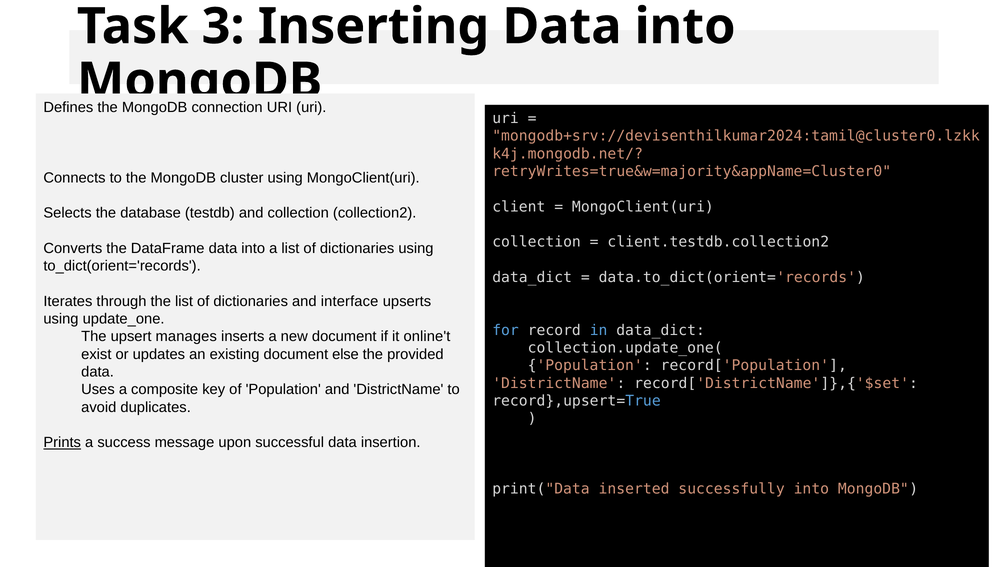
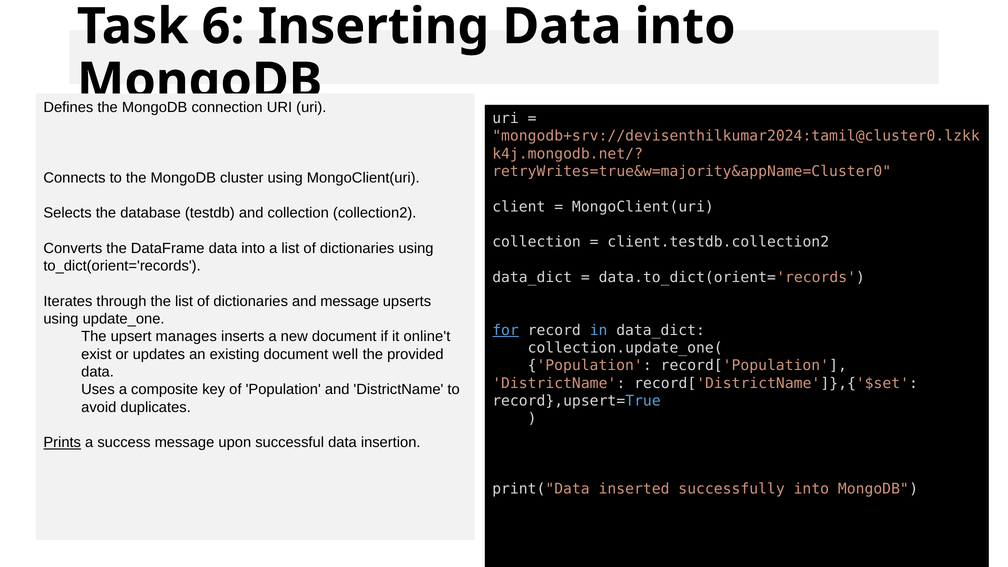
3: 3 -> 6
and interface: interface -> message
for underline: none -> present
else: else -> well
